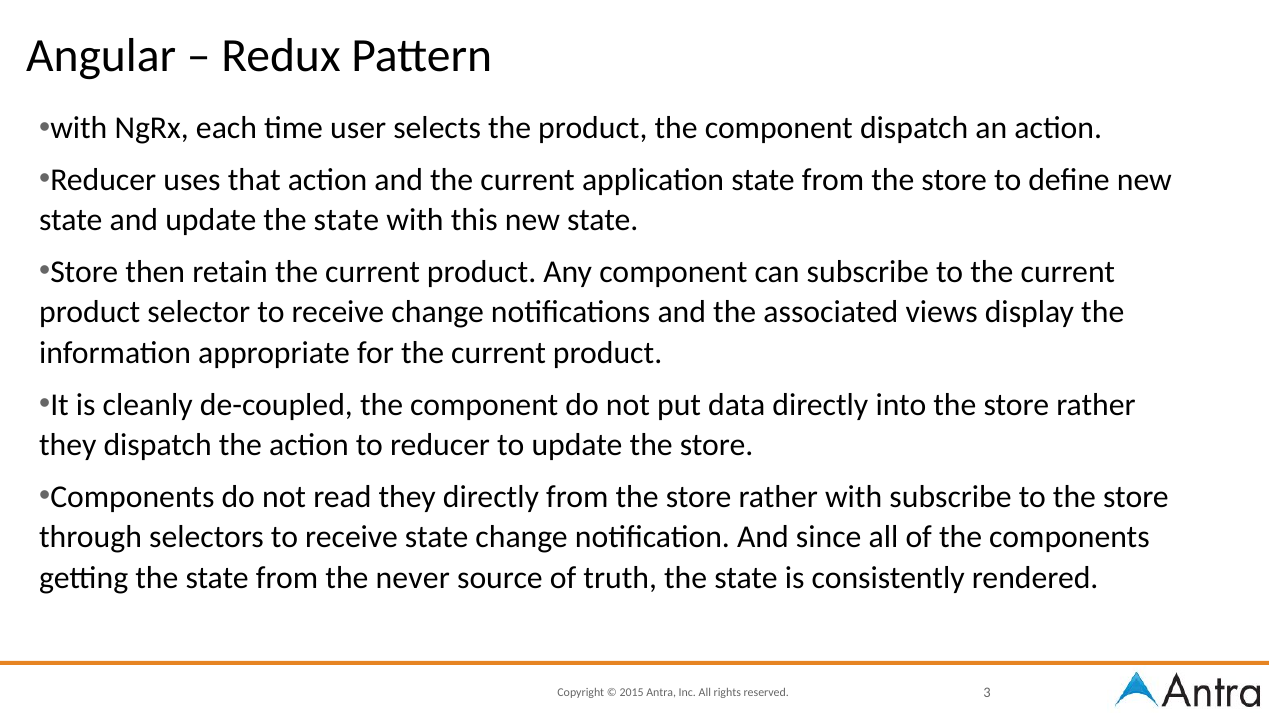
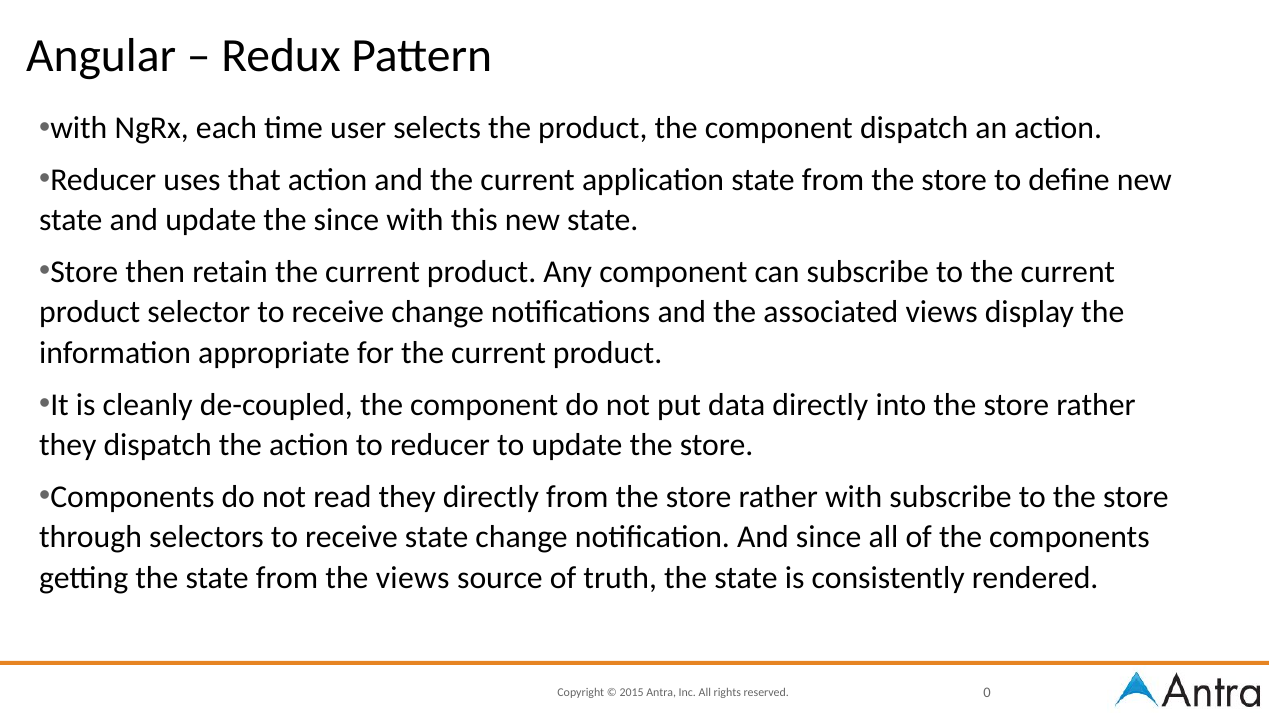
update the state: state -> since
the never: never -> views
3: 3 -> 0
